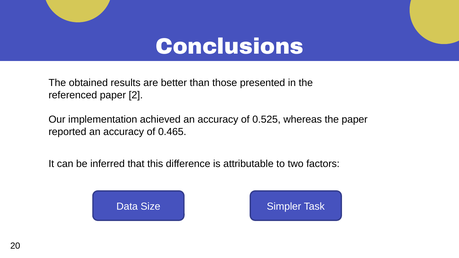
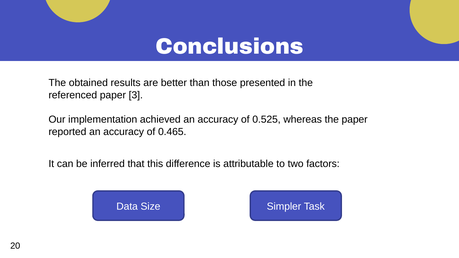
2: 2 -> 3
